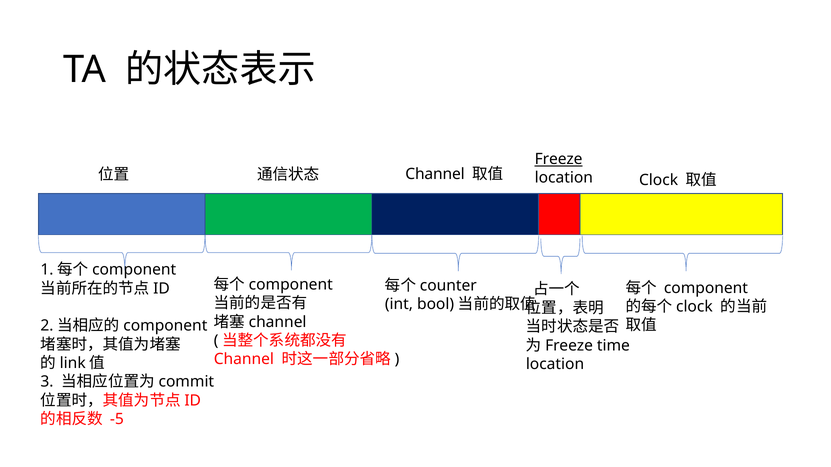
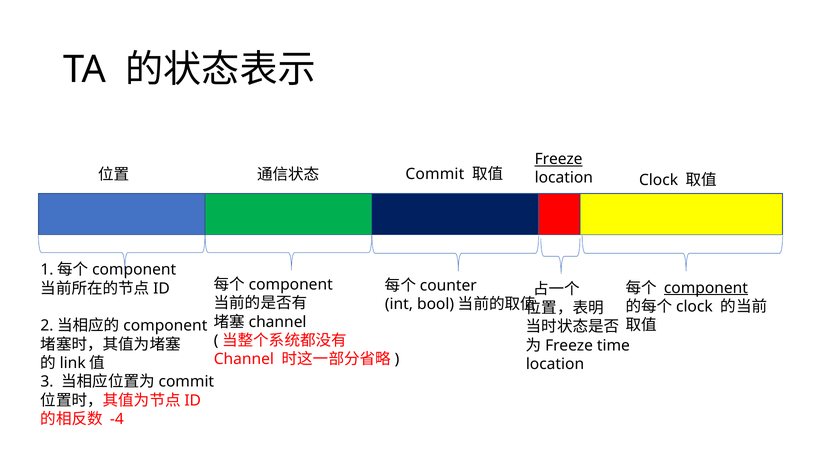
Channel at (435, 174): Channel -> Commit
component underline: none -> present
-5: -5 -> -4
